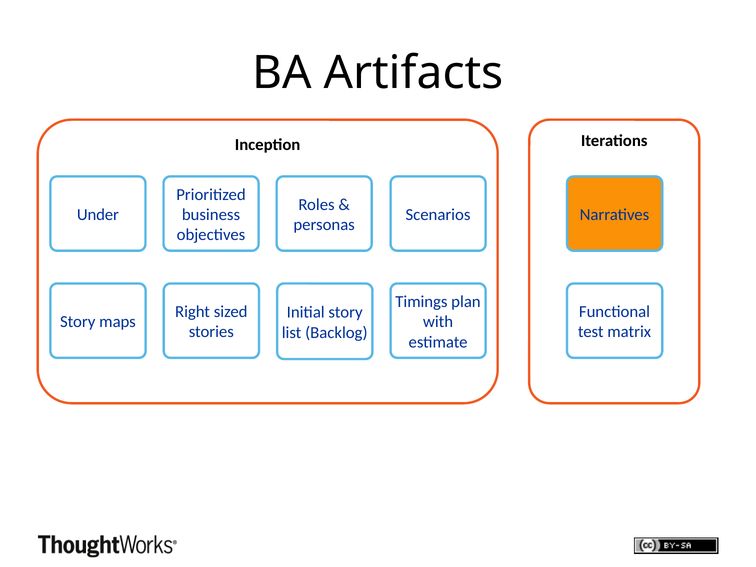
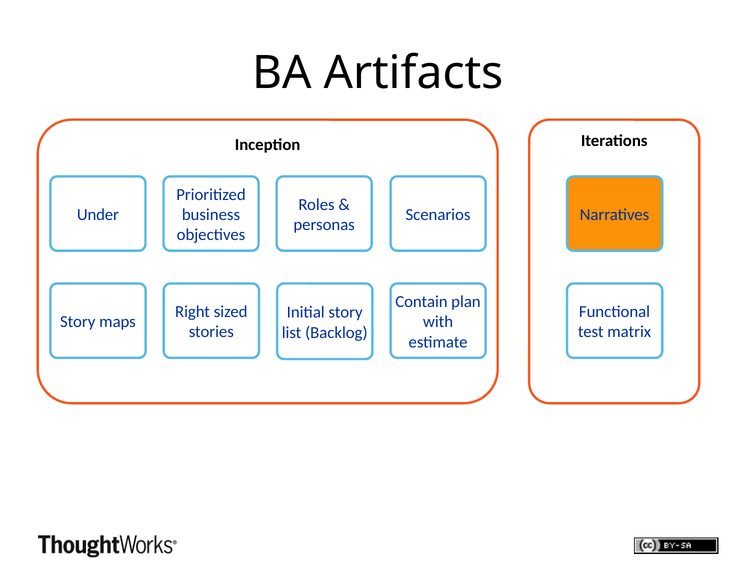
Timings: Timings -> Contain
